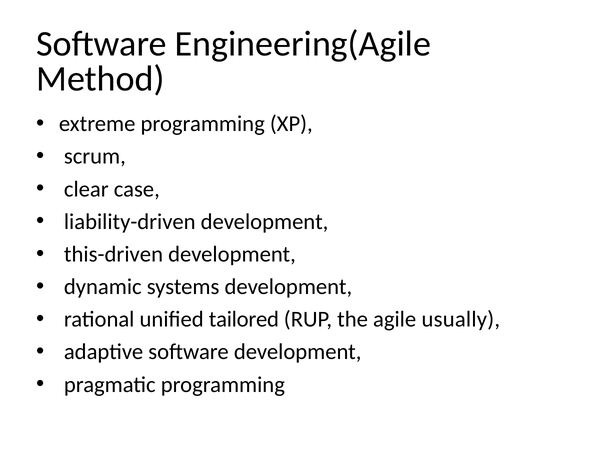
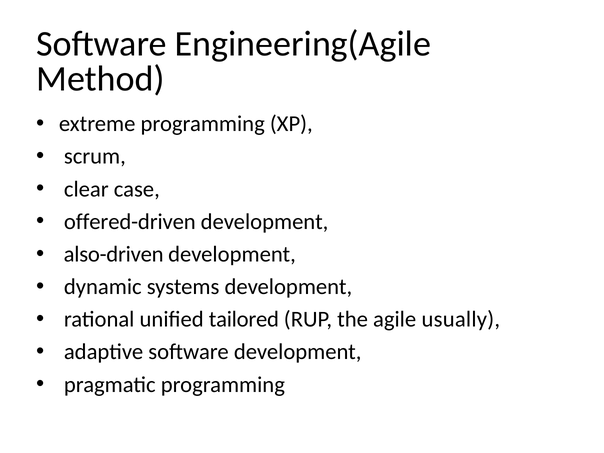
liability-driven: liability-driven -> offered-driven
this-driven: this-driven -> also-driven
